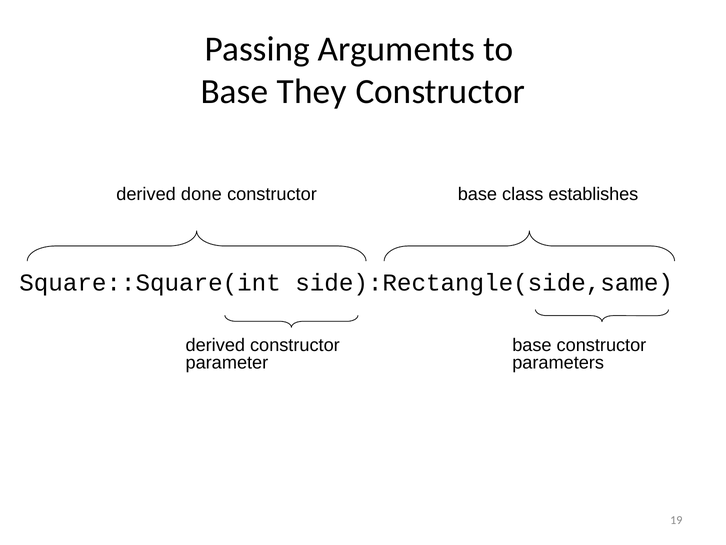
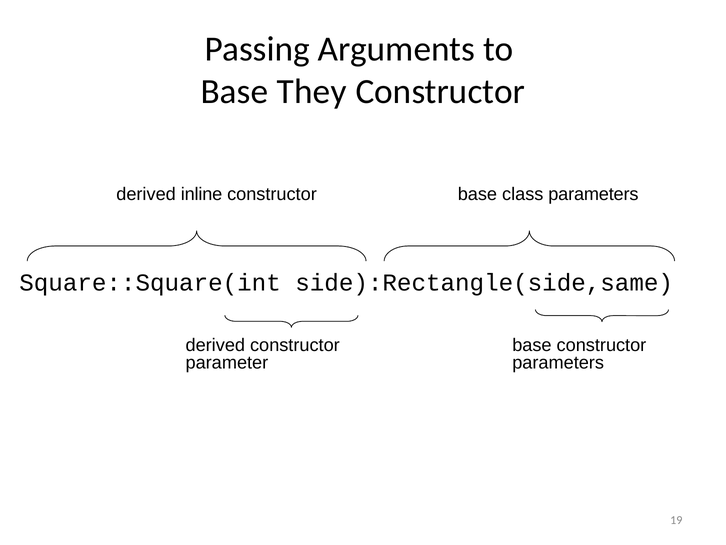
done: done -> inline
class establishes: establishes -> parameters
